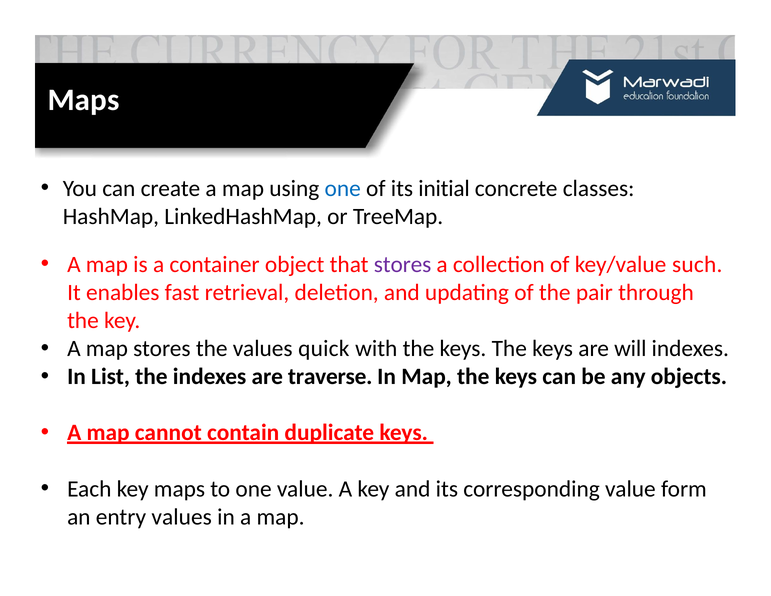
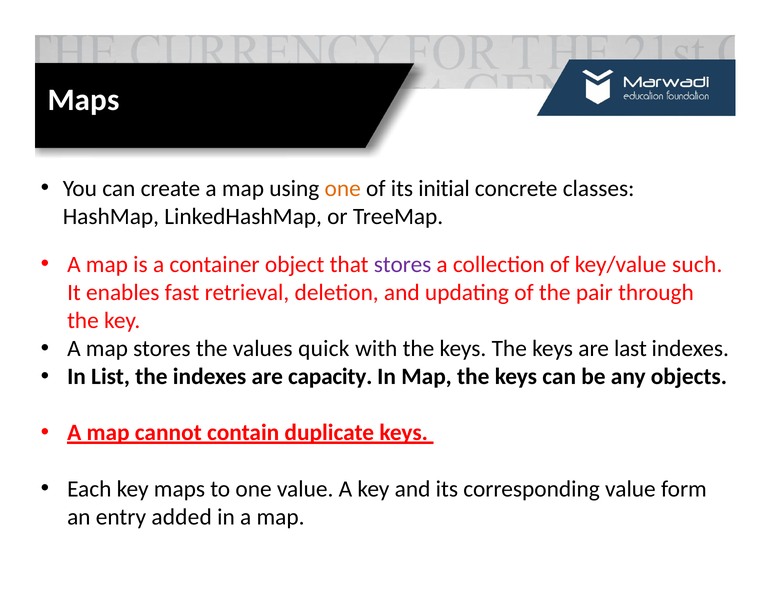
one at (343, 188) colour: blue -> orange
will: will -> last
traverse: traverse -> capacity
entry values: values -> added
